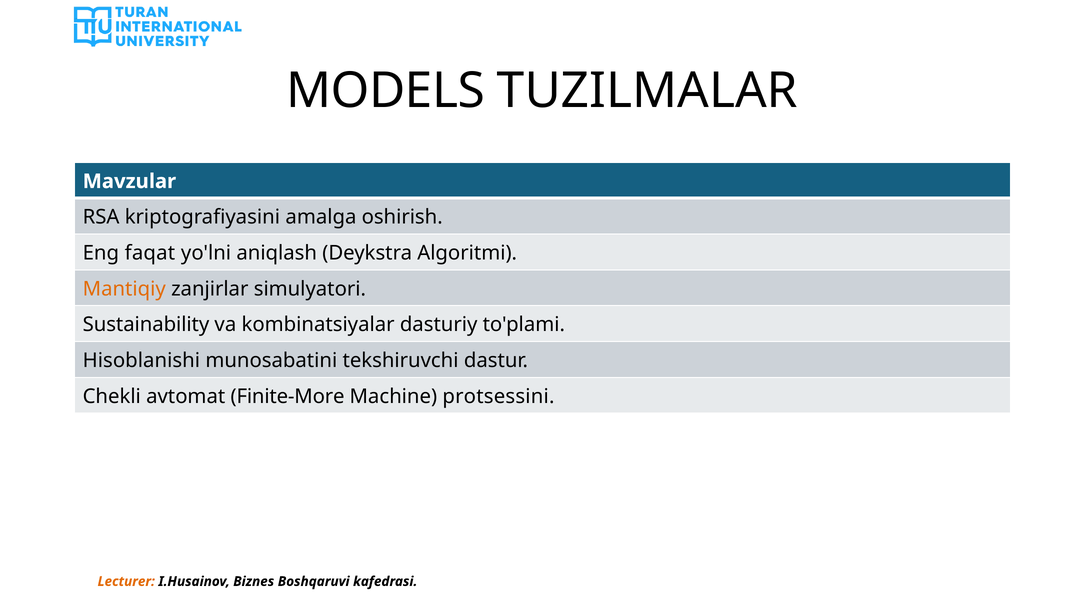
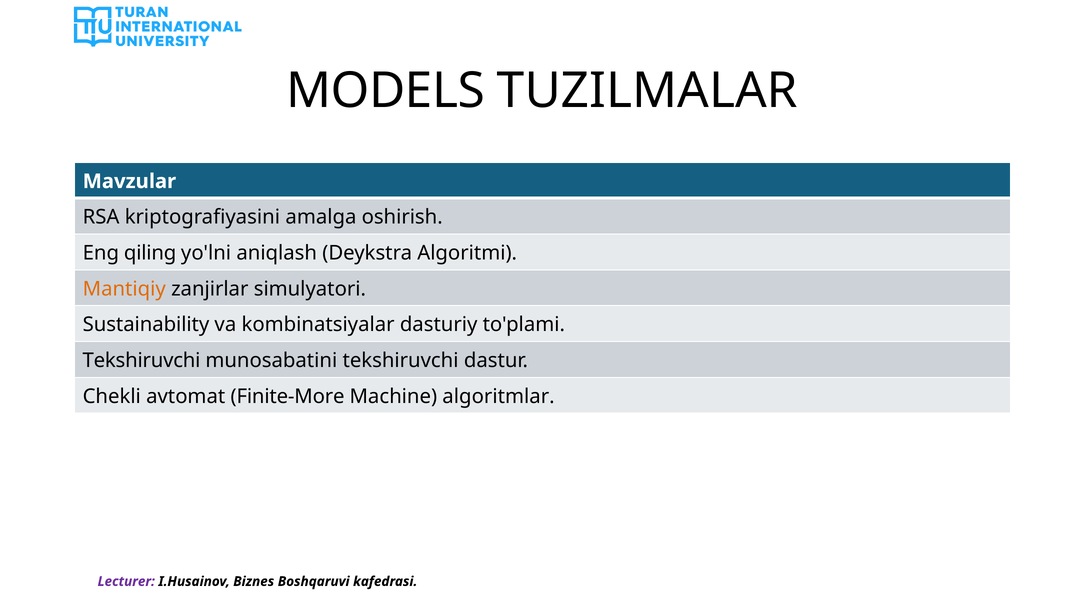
faqat: faqat -> qiling
Hisoblanishi at (141, 361): Hisoblanishi -> Tekshiruvchi
protsessini: protsessini -> algoritmlar
Lecturer colour: orange -> purple
